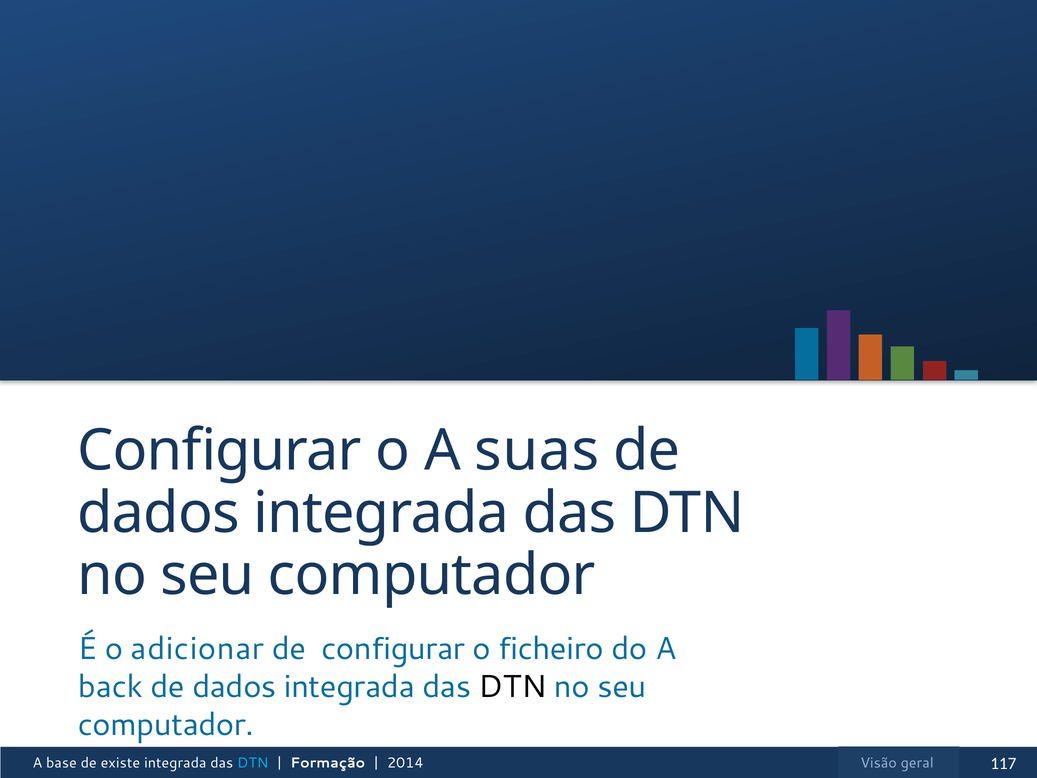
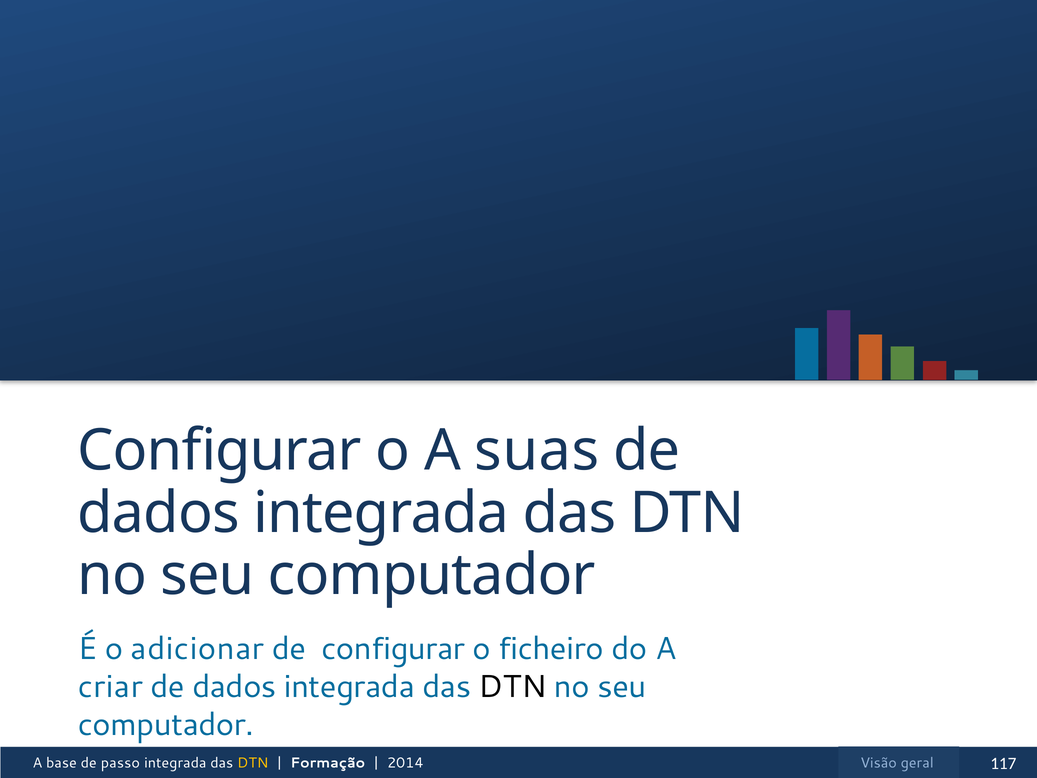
back: back -> criar
existe: existe -> passo
DTN at (253, 763) colour: light blue -> yellow
